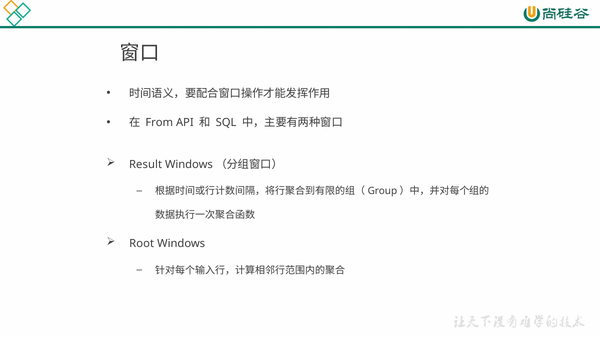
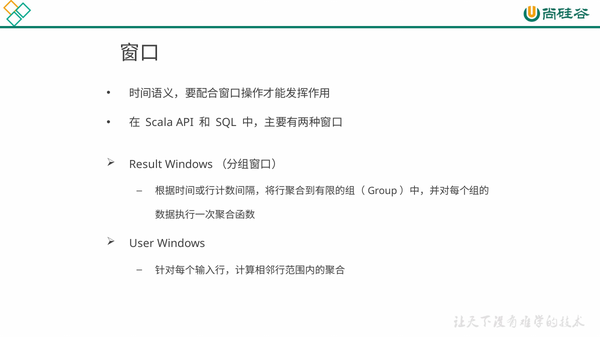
From: From -> Scala
Root: Root -> User
